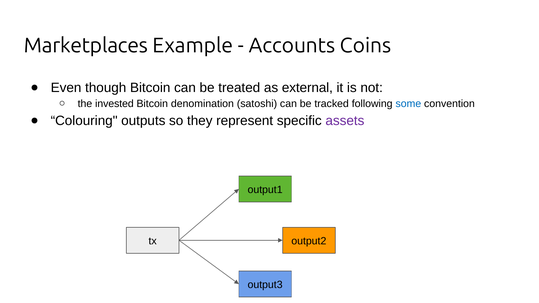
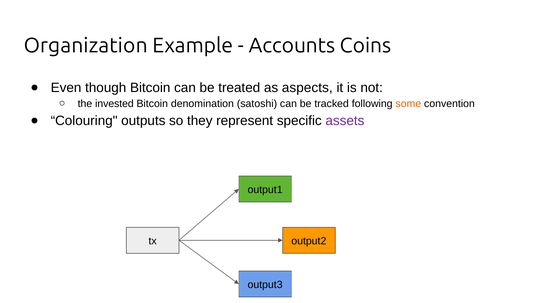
Marketplaces: Marketplaces -> Organization
external: external -> aspects
some colour: blue -> orange
